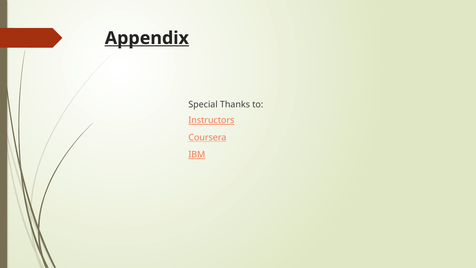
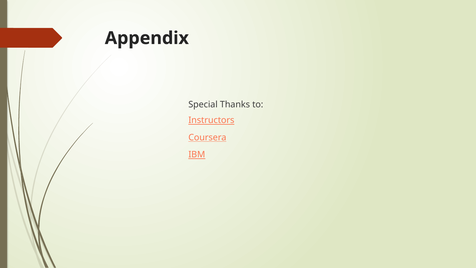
Appendix underline: present -> none
